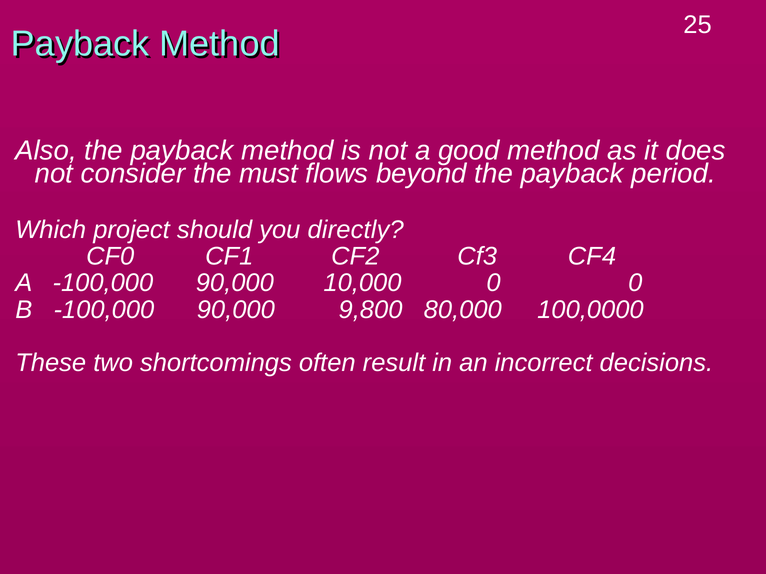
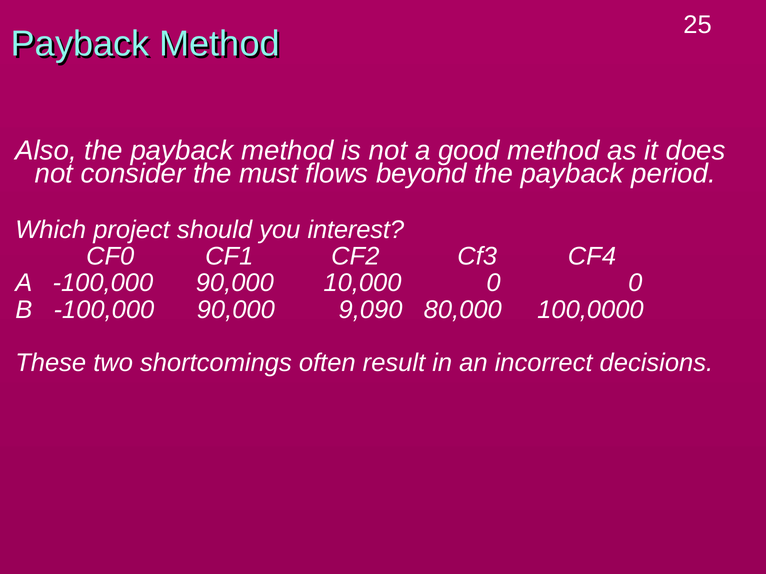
directly: directly -> interest
9,800: 9,800 -> 9,090
